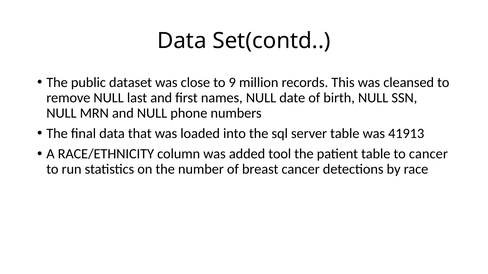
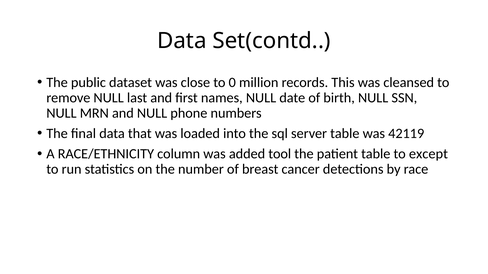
9: 9 -> 0
41913: 41913 -> 42119
to cancer: cancer -> except
